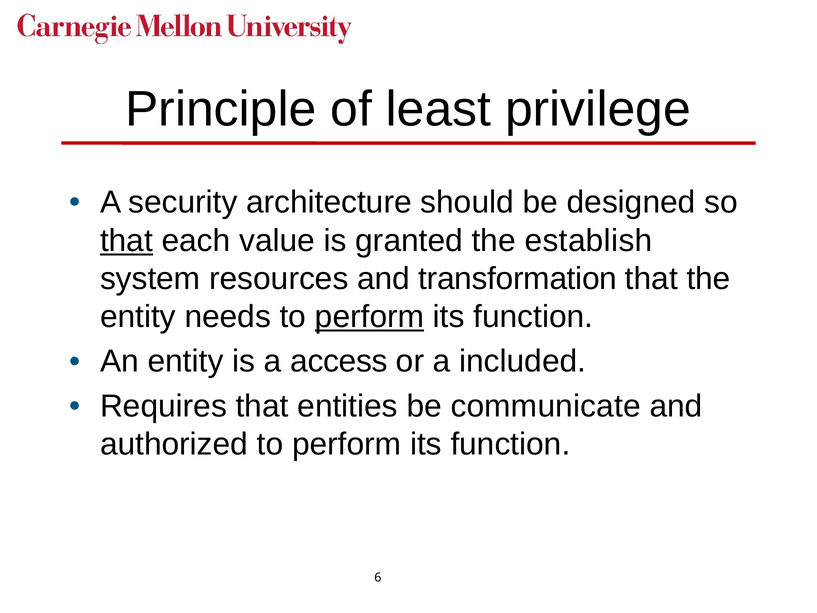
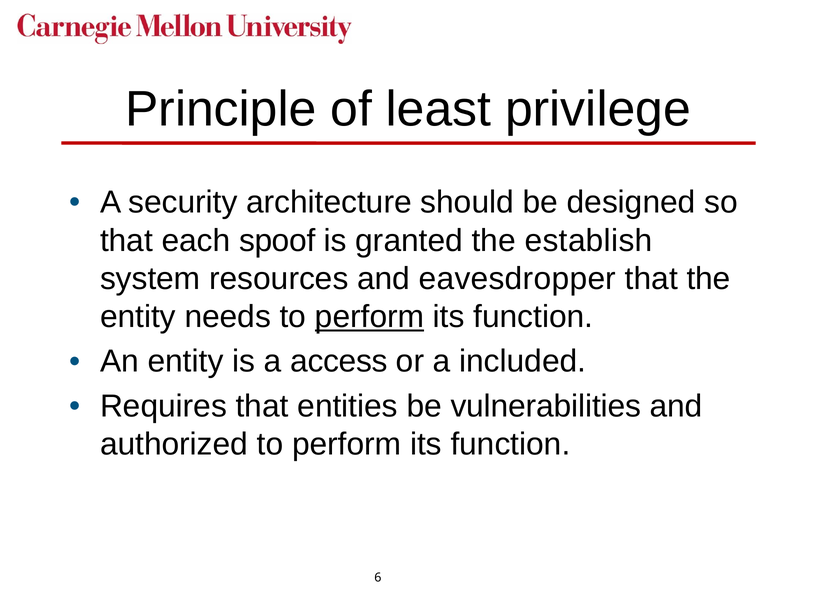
that at (126, 241) underline: present -> none
value: value -> spoof
transformation: transformation -> eavesdropper
communicate: communicate -> vulnerabilities
